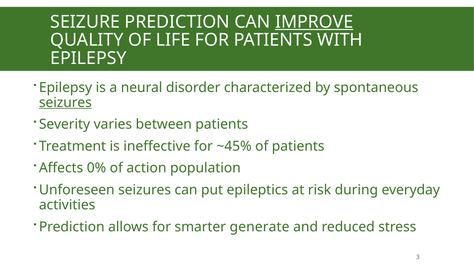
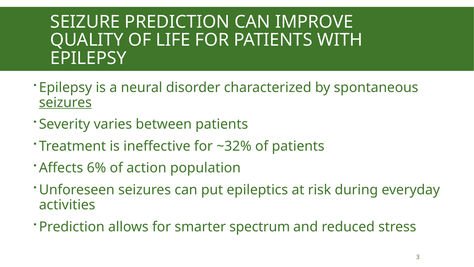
IMPROVE underline: present -> none
~45%: ~45% -> ~32%
0%: 0% -> 6%
generate: generate -> spectrum
